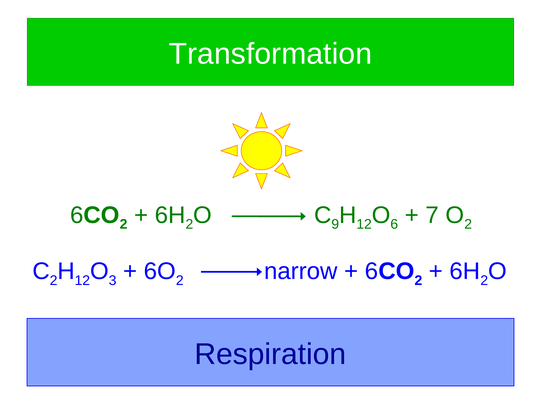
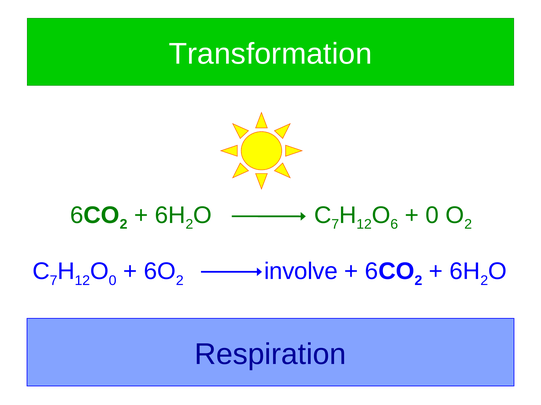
9 at (335, 225): 9 -> 7
7 at (432, 215): 7 -> 0
2 at (54, 281): 2 -> 7
3 at (113, 281): 3 -> 0
narrow: narrow -> involve
